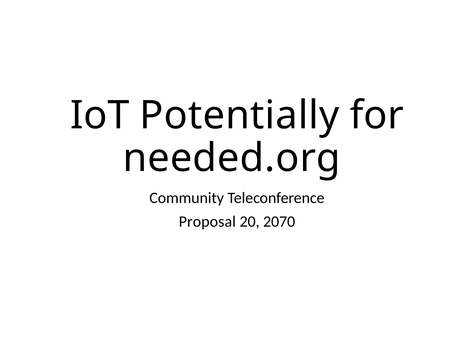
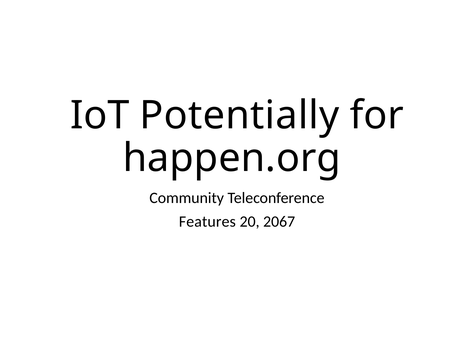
needed.org: needed.org -> happen.org
Proposal: Proposal -> Features
2070: 2070 -> 2067
